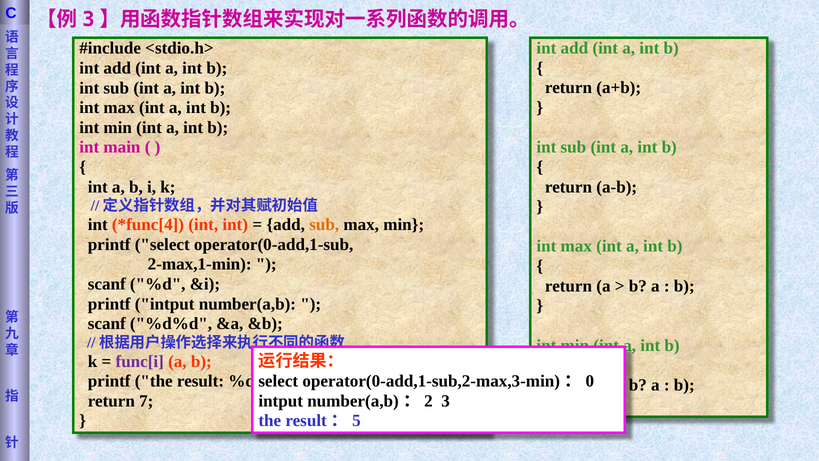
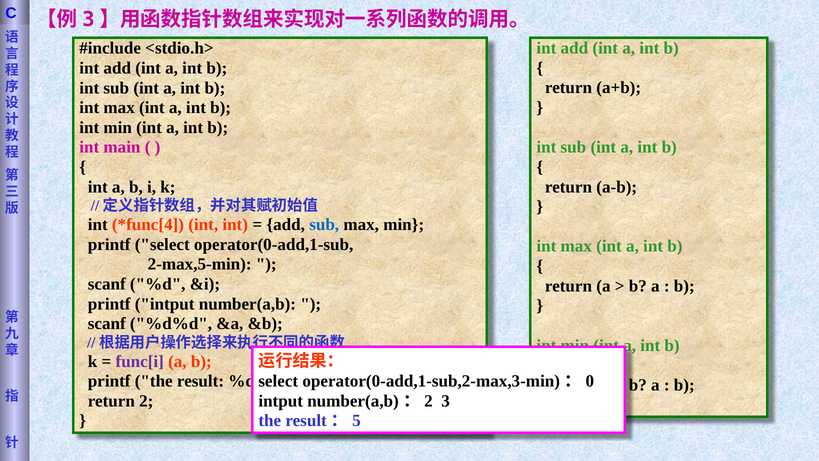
sub at (324, 224) colour: orange -> blue
2-max,1-min: 2-max,1-min -> 2-max,5-min
7: 7 -> 2
